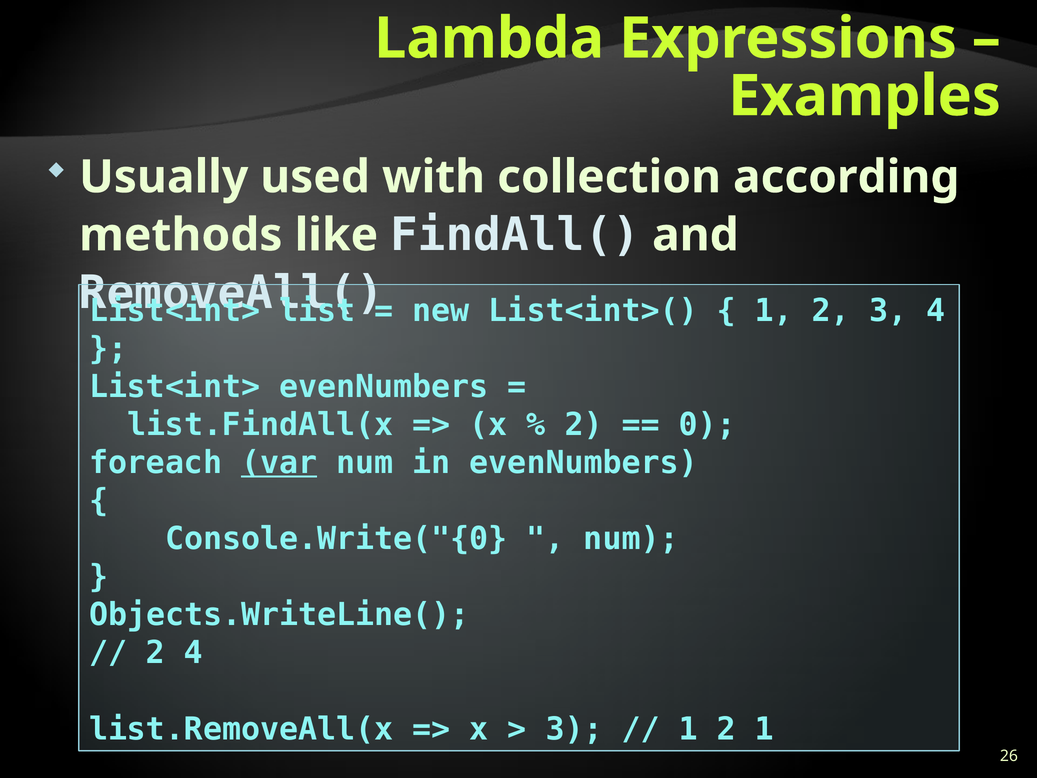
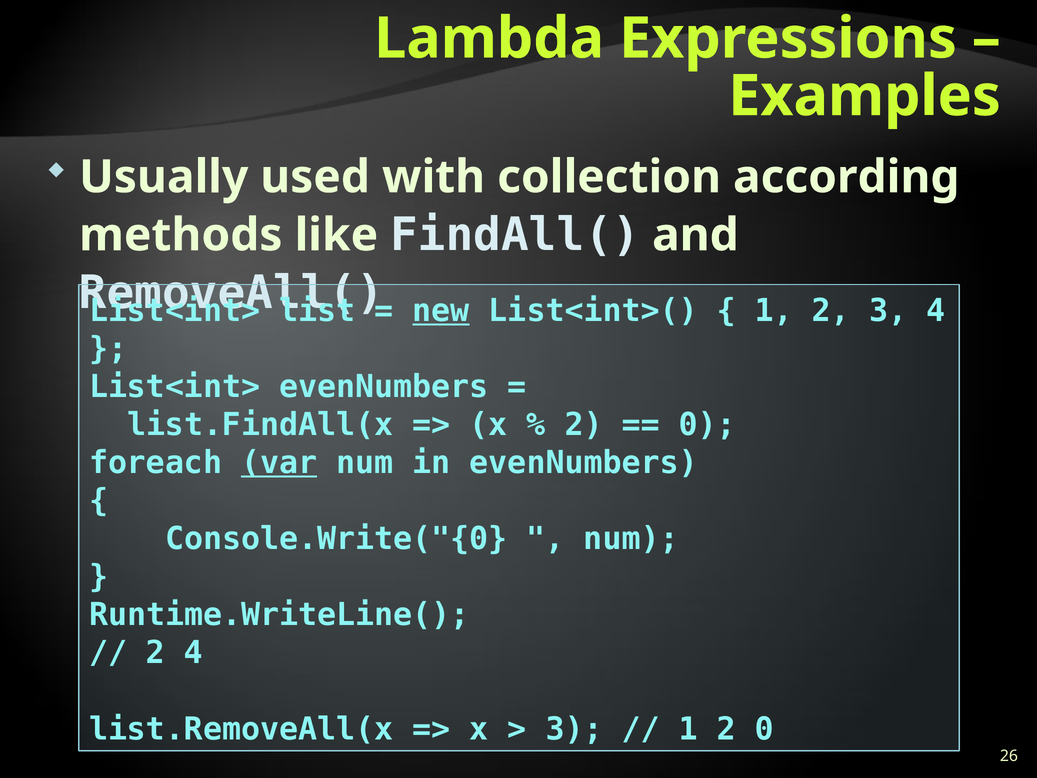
new underline: none -> present
Objects.WriteLine(: Objects.WriteLine( -> Runtime.WriteLine(
2 1: 1 -> 0
